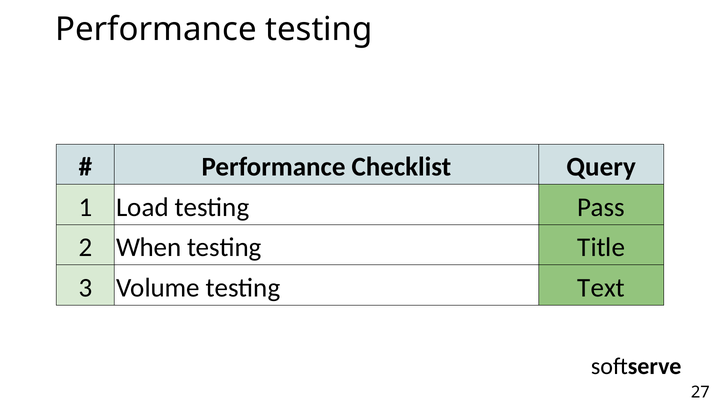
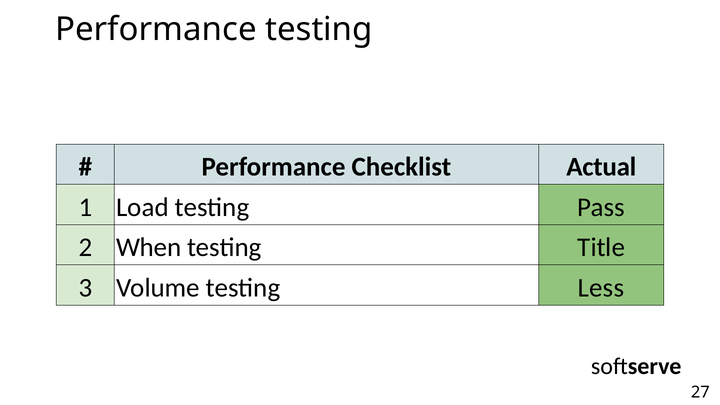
Query: Query -> Actual
Text: Text -> Less
